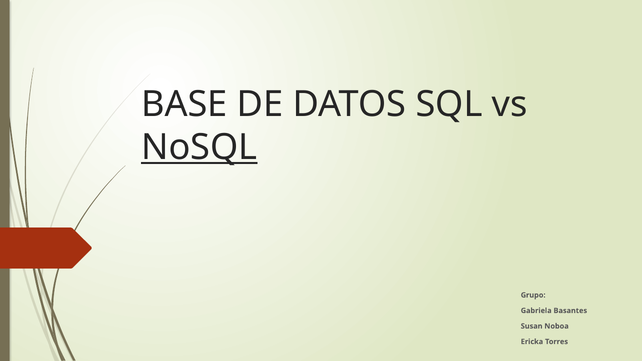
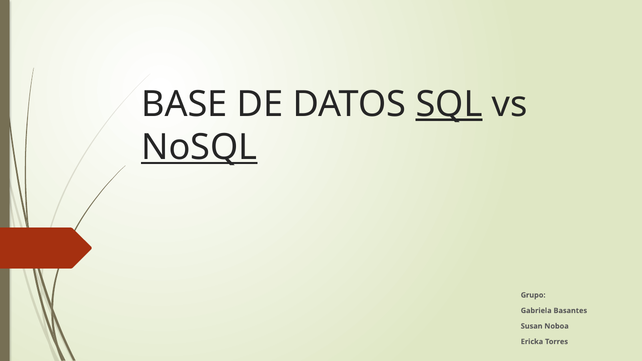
SQL underline: none -> present
